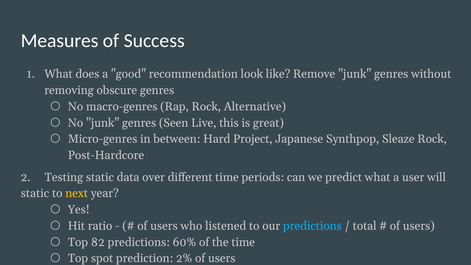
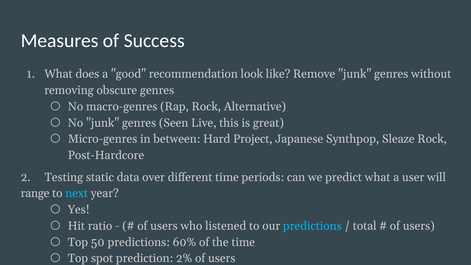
static at (35, 193): static -> range
next colour: yellow -> light blue
82: 82 -> 50
